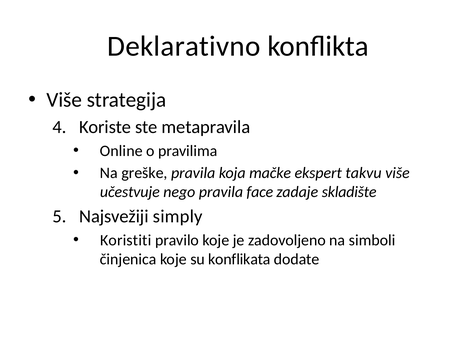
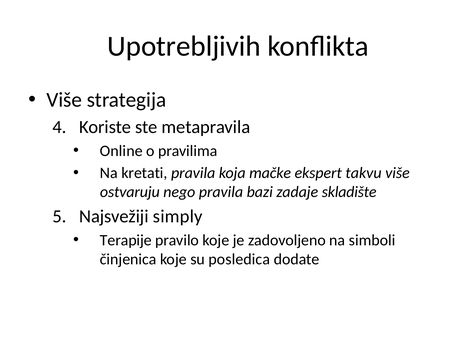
Deklarativno: Deklarativno -> Upotrebljivih
greške: greške -> kretati
učestvuje: učestvuje -> ostvaruju
face: face -> bazi
Koristiti: Koristiti -> Terapije
konflikata: konflikata -> posledica
